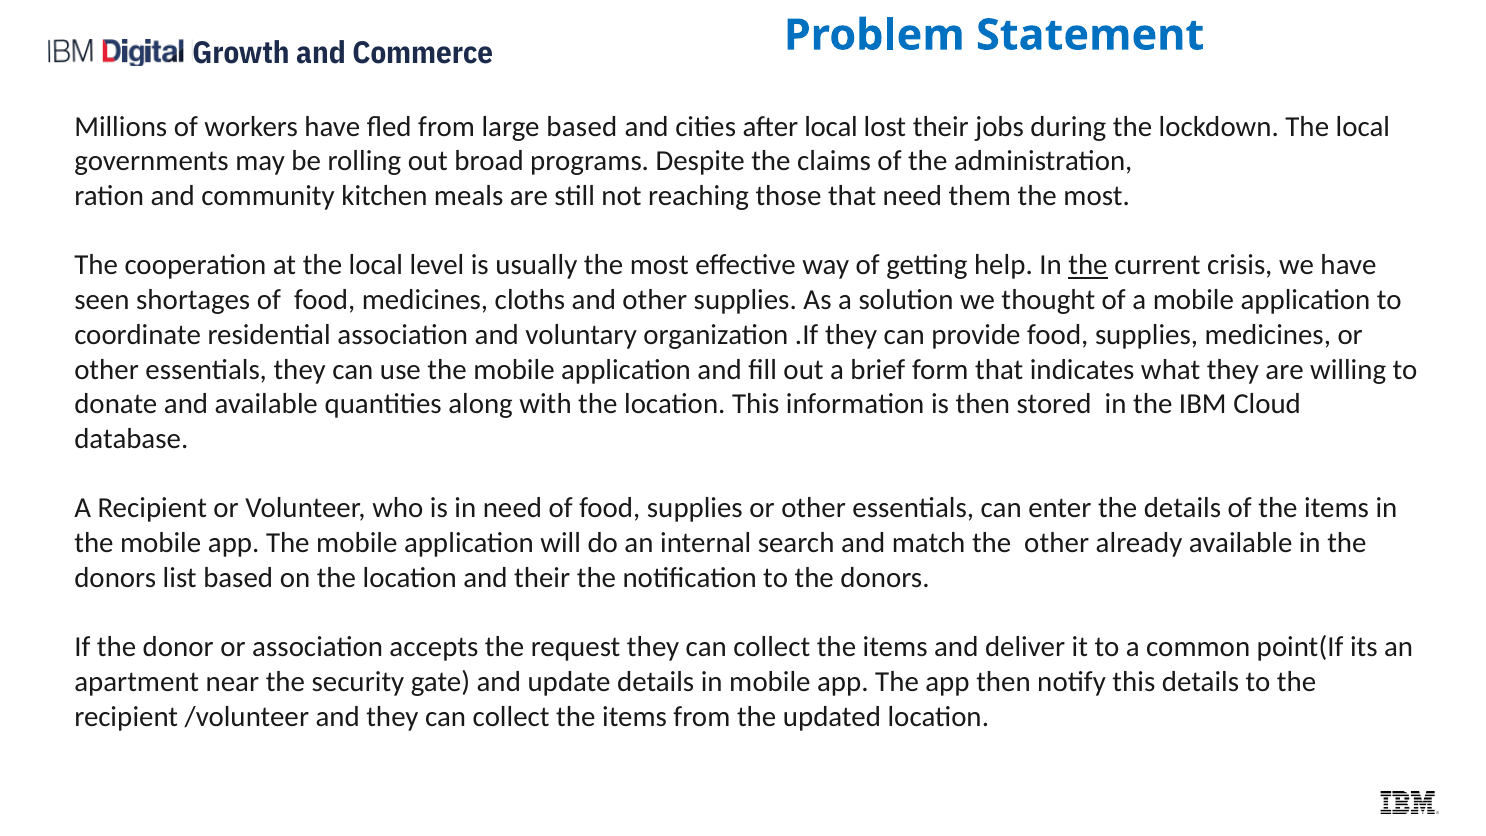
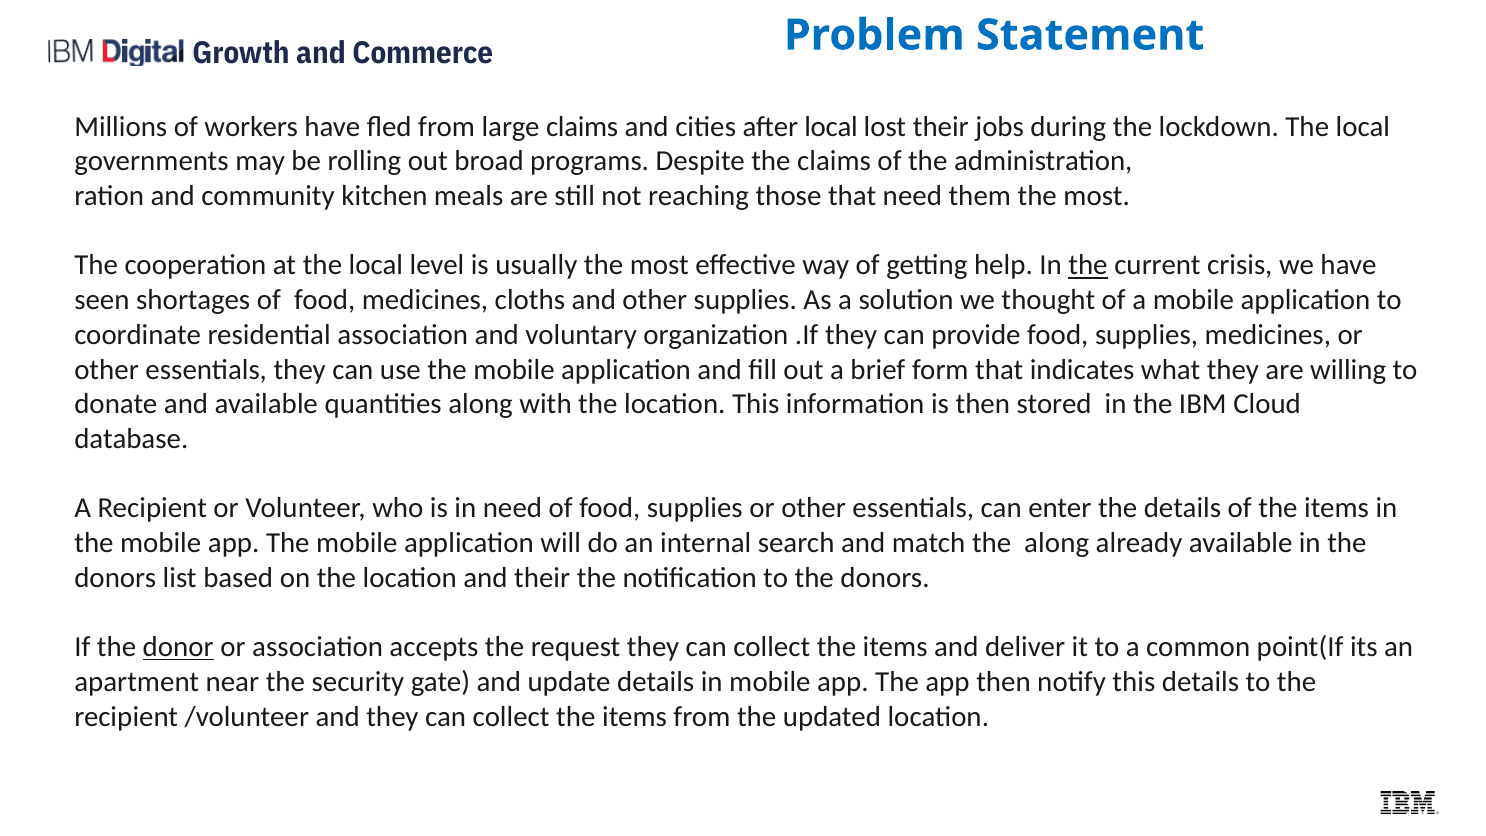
large based: based -> claims
the other: other -> along
donor underline: none -> present
